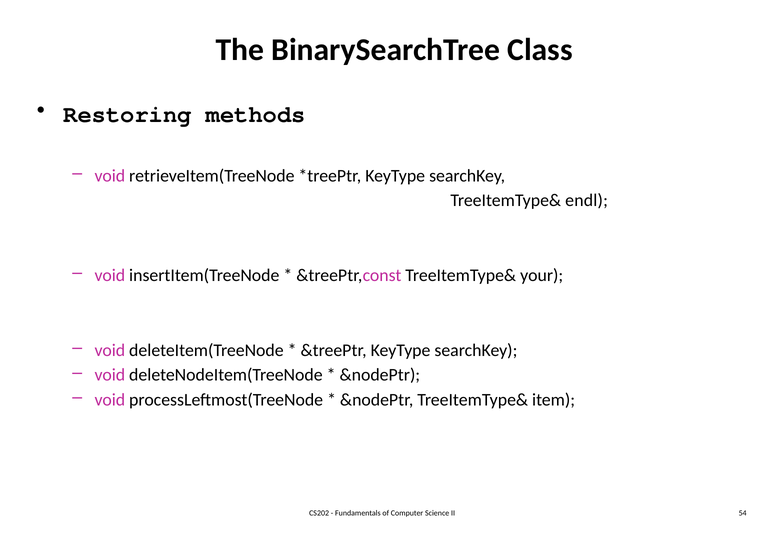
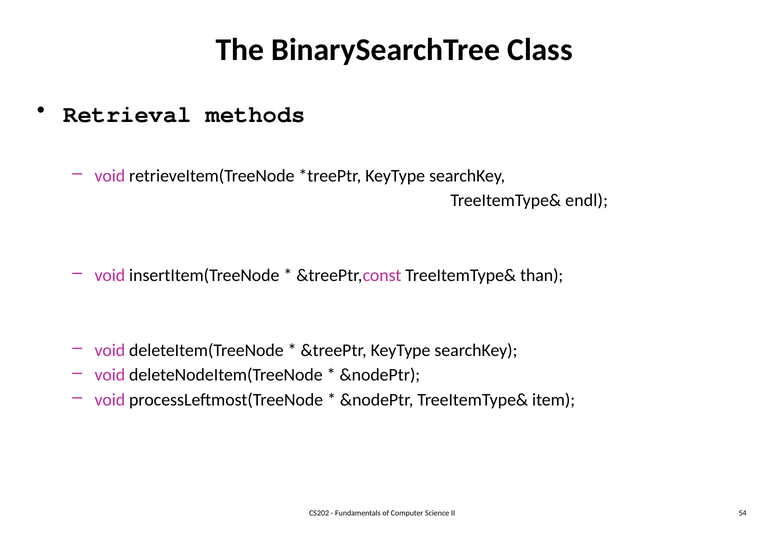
Restoring: Restoring -> Retrieval
your: your -> than
